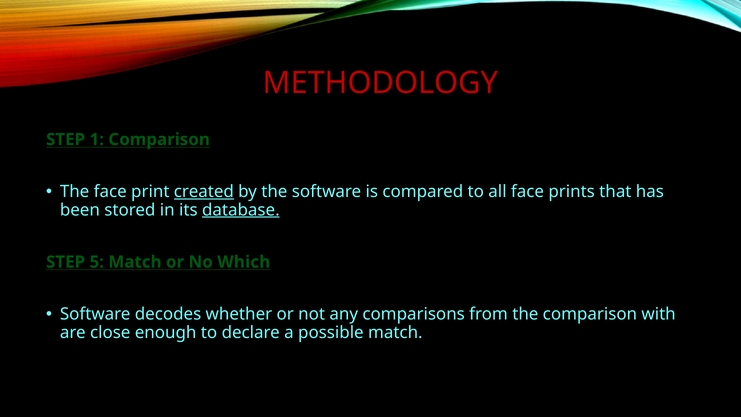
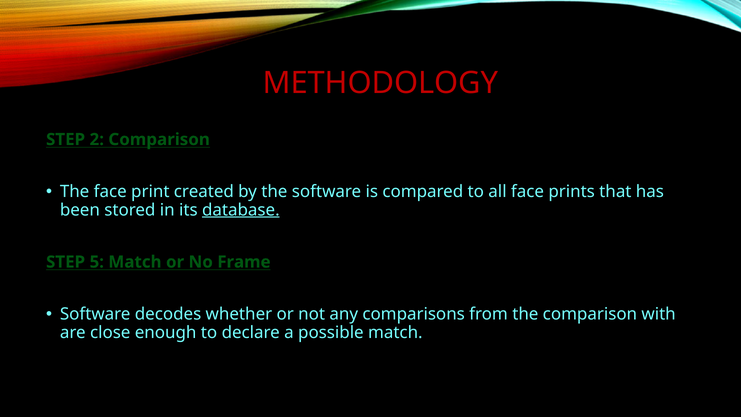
1: 1 -> 2
created underline: present -> none
Which: Which -> Frame
